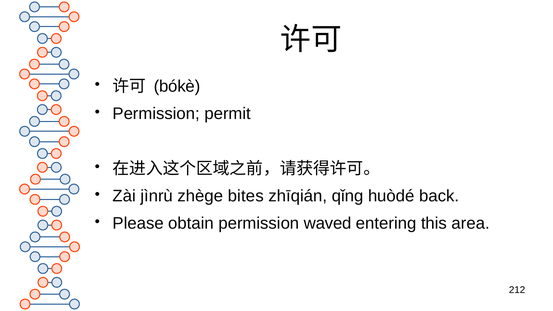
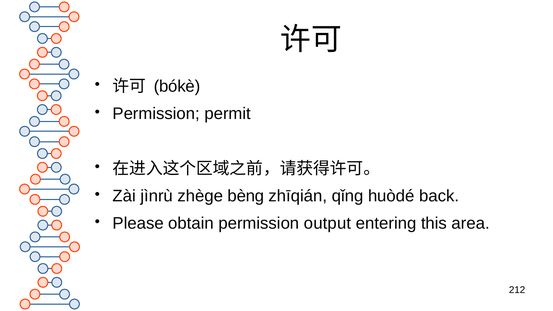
bites: bites -> bèng
waved: waved -> output
